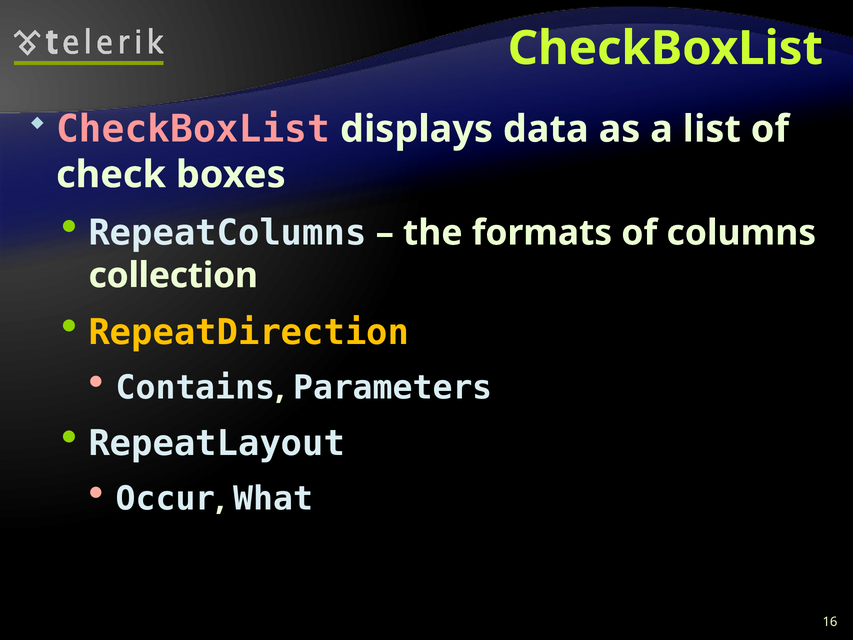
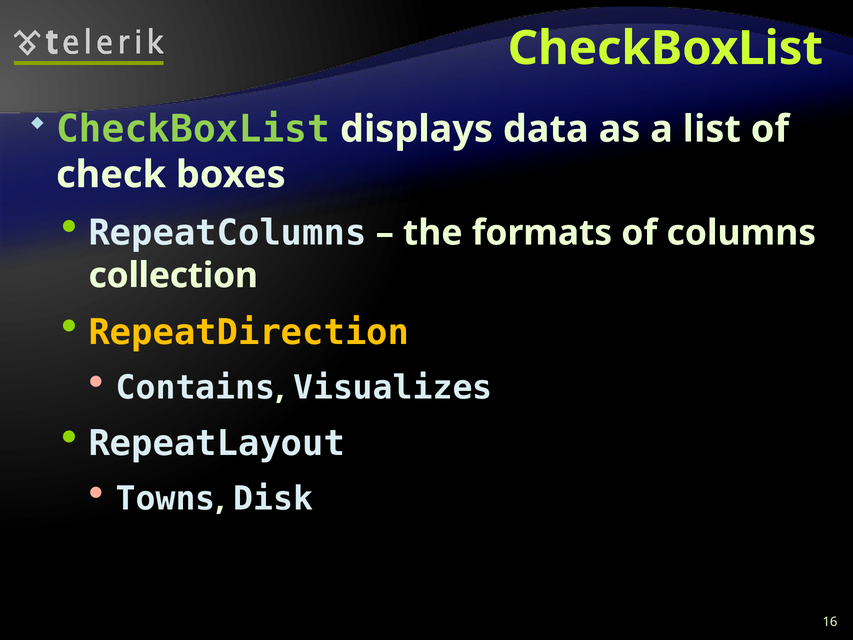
CheckBoxList at (193, 129) colour: pink -> light green
Parameters: Parameters -> Visualizes
Occur: Occur -> Towns
What: What -> Disk
